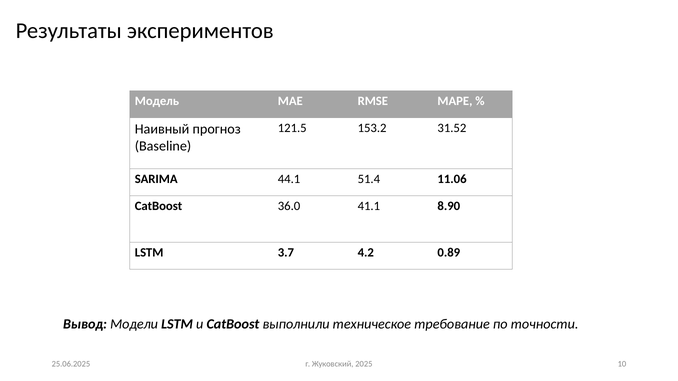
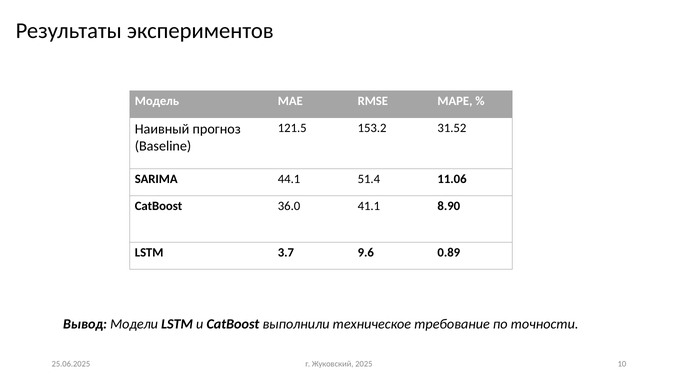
4.2: 4.2 -> 9.6
